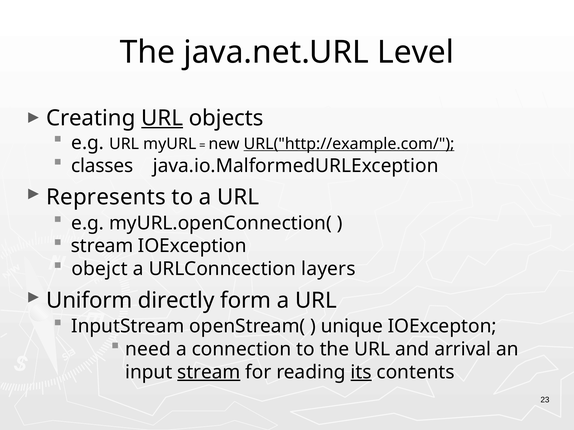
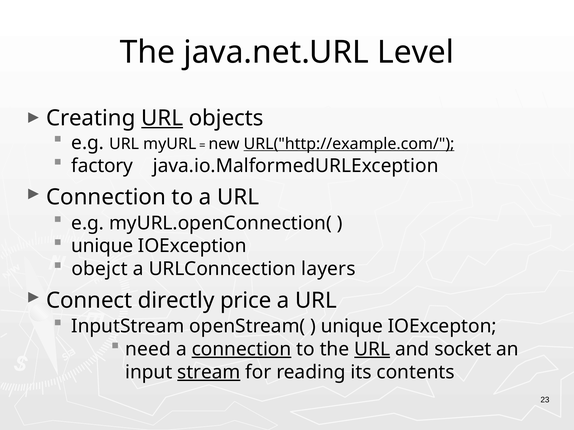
classes: classes -> factory
Represents at (106, 197): Represents -> Connection
stream at (102, 246): stream -> unique
Uniform: Uniform -> Connect
form: form -> price
connection at (242, 350) underline: none -> present
URL at (372, 350) underline: none -> present
arrival: arrival -> socket
its underline: present -> none
